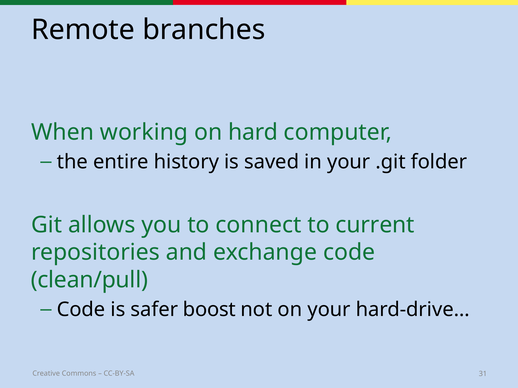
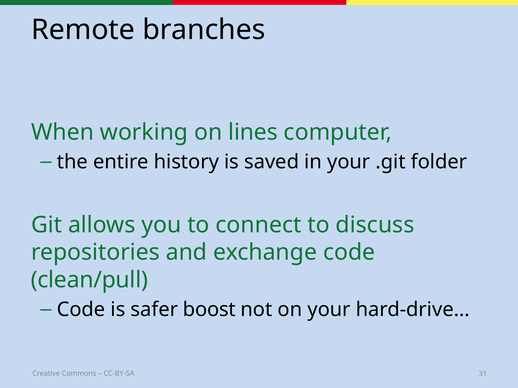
hard: hard -> lines
current: current -> discuss
